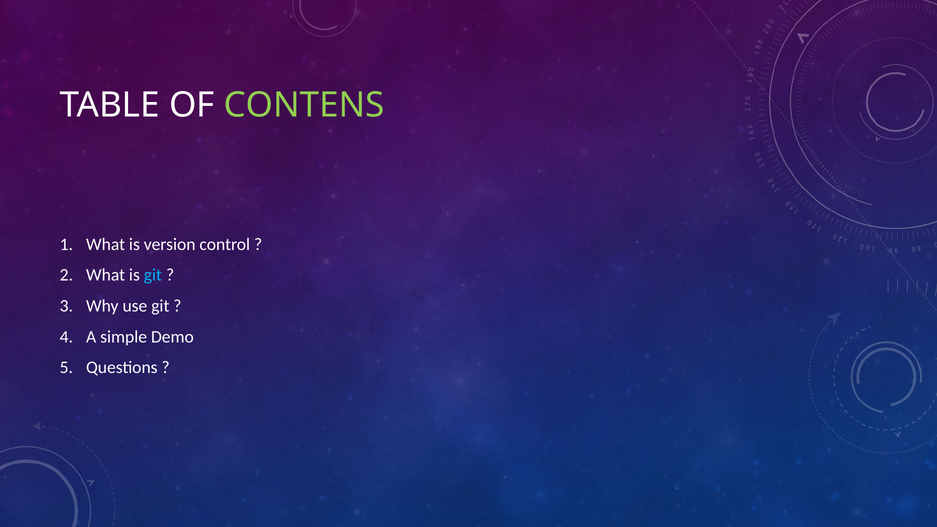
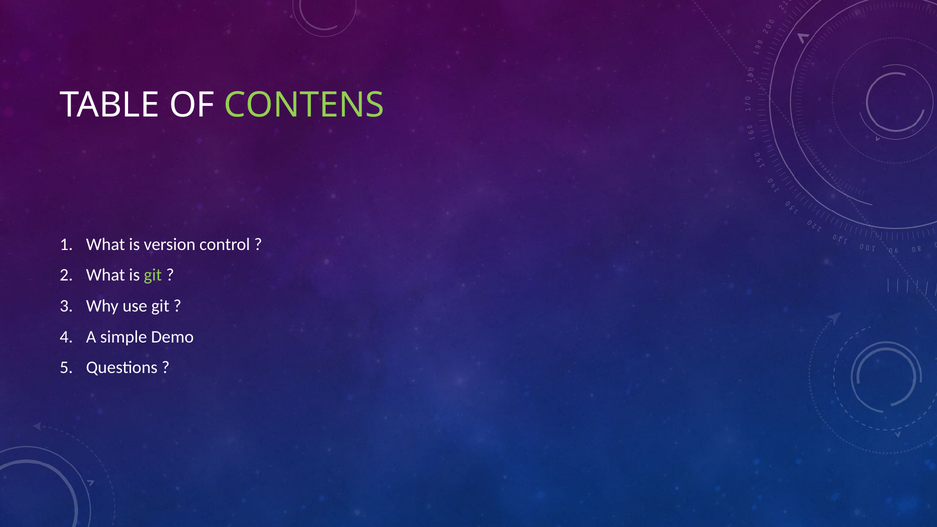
git at (153, 275) colour: light blue -> light green
